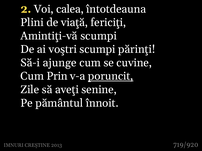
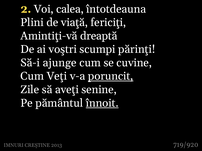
Amintiţi-vă scumpi: scumpi -> dreaptă
Prin: Prin -> Veţi
înnoit underline: none -> present
